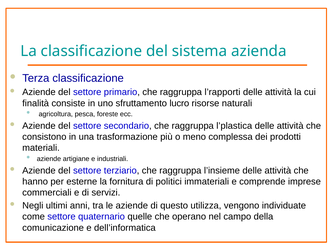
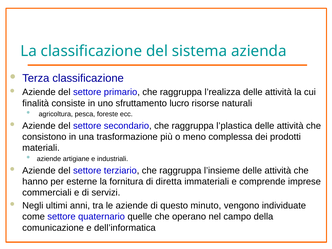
l’rapporti: l’rapporti -> l’realizza
politici: politici -> diretta
utilizza: utilizza -> minuto
